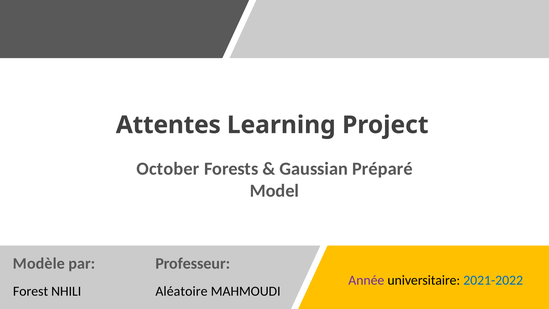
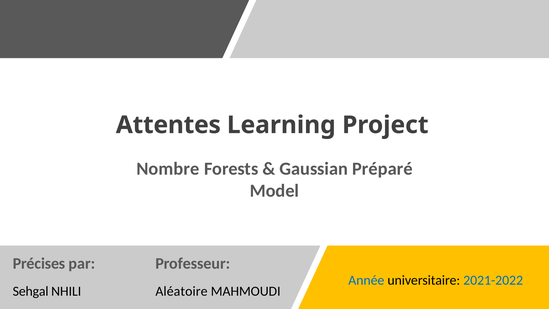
October: October -> Nombre
Modèle: Modèle -> Précises
Année colour: purple -> blue
Forest: Forest -> Sehgal
